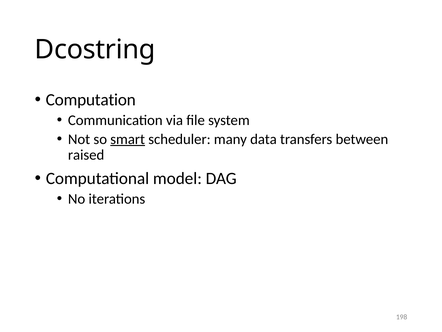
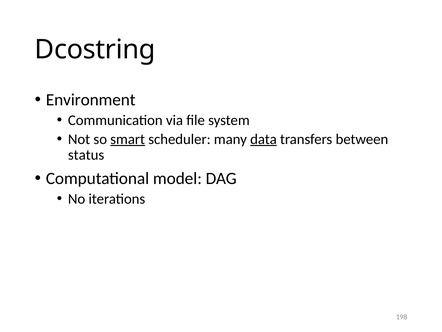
Computation: Computation -> Environment
data underline: none -> present
raised: raised -> status
